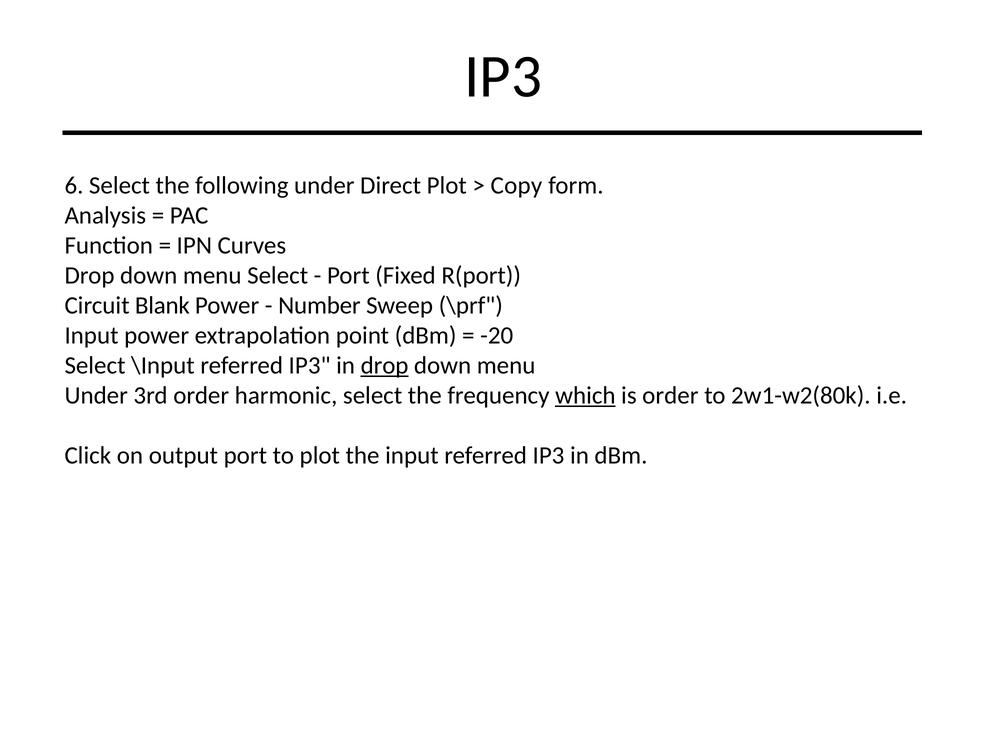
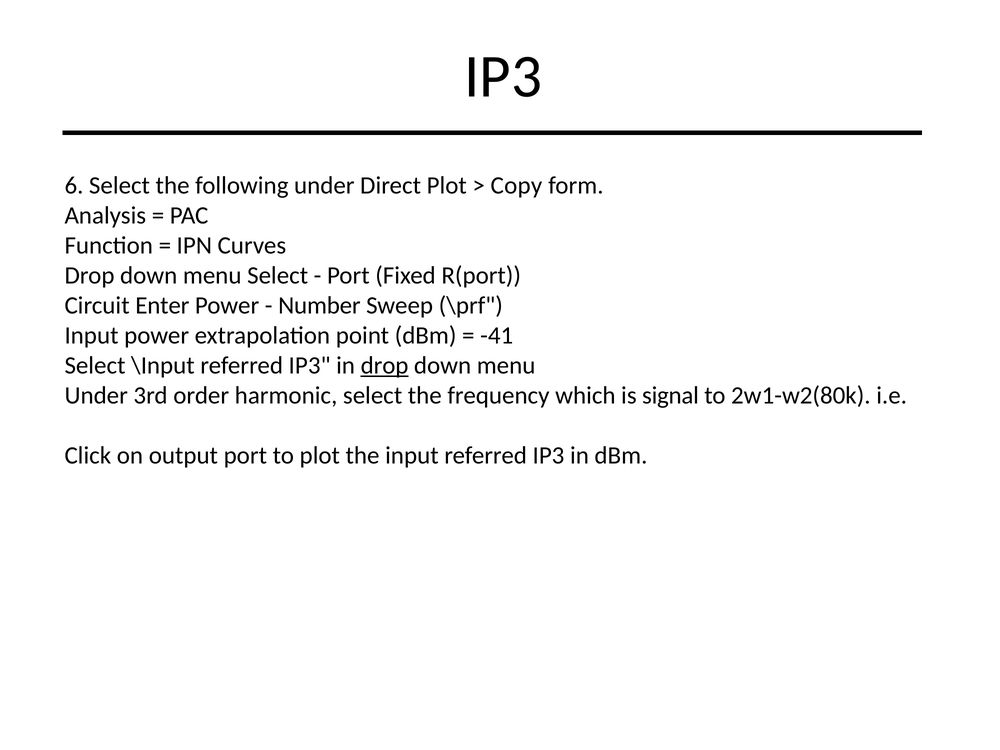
Blank: Blank -> Enter
-20: -20 -> -41
which underline: present -> none
is order: order -> signal
